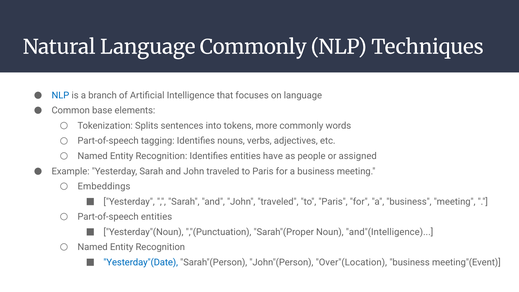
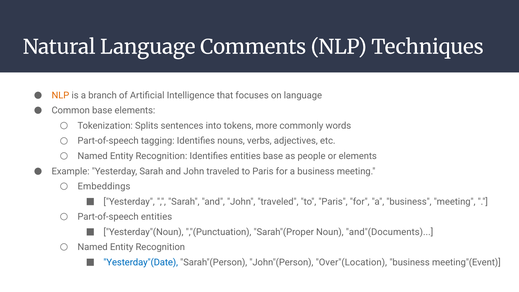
Language Commonly: Commonly -> Comments
NLP at (60, 95) colour: blue -> orange
entities have: have -> base
or assigned: assigned -> elements
and"(Intelligence: and"(Intelligence -> and"(Documents
